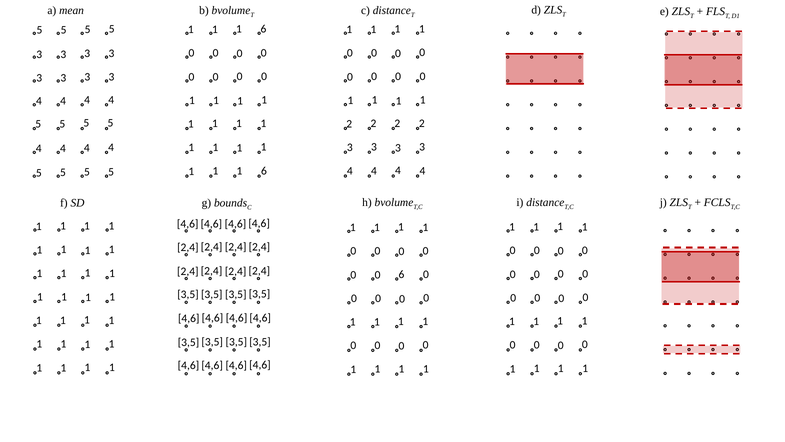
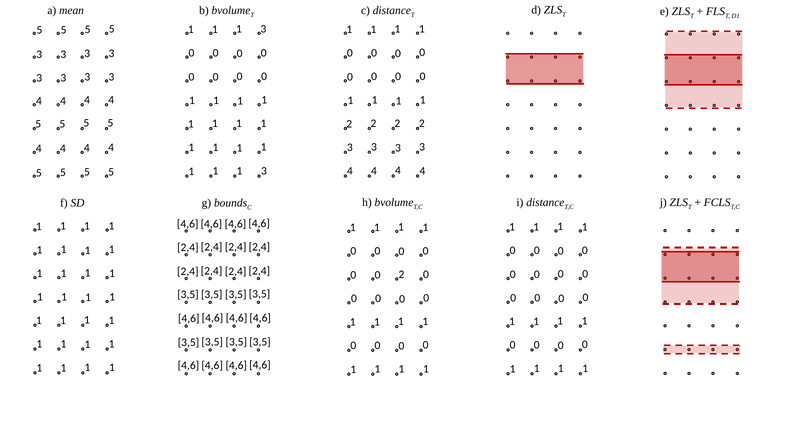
6 at (263, 29): 6 -> 3
6 at (264, 171): 6 -> 3
0 6: 6 -> 2
